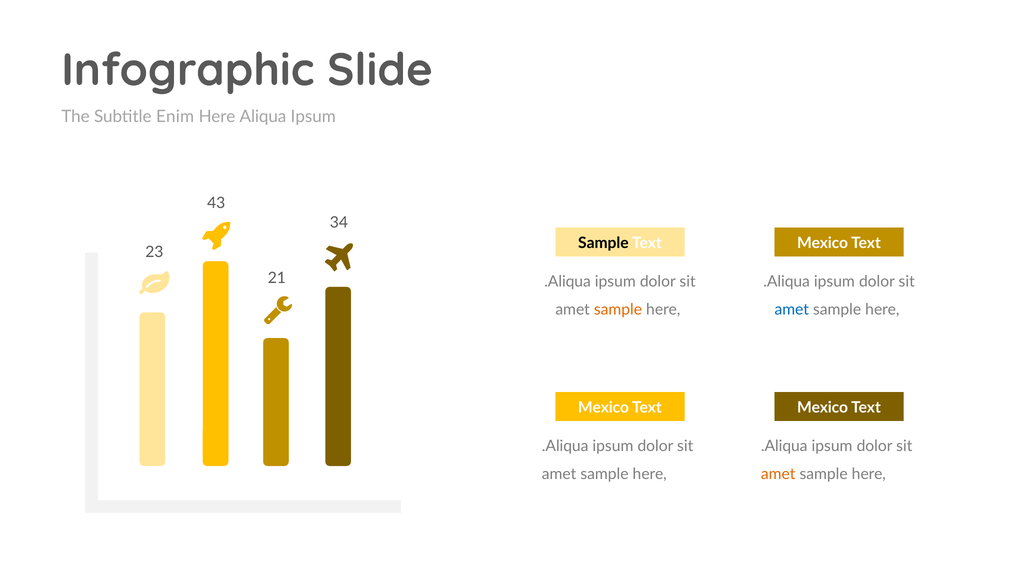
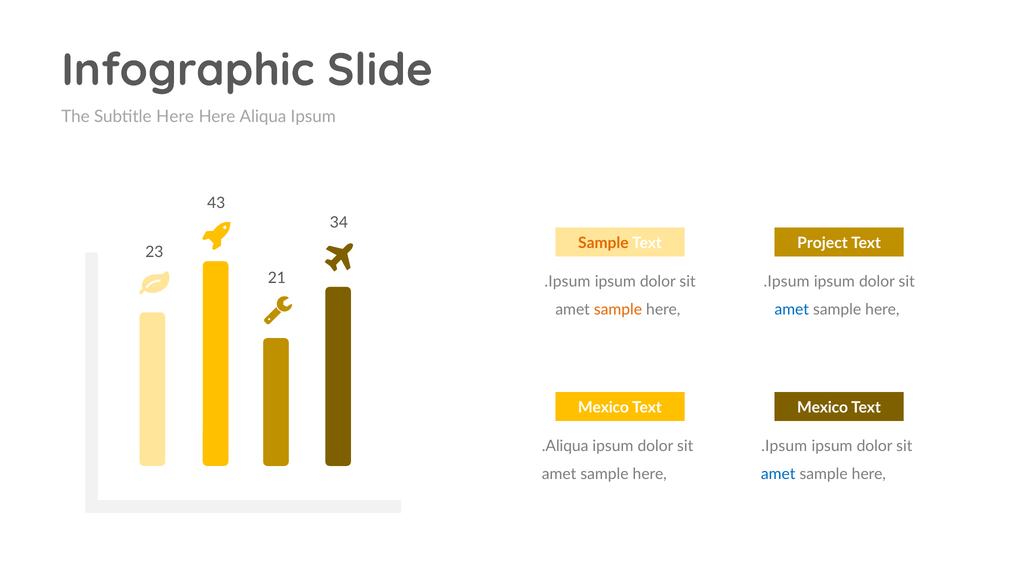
Subtitle Enim: Enim -> Here
Sample at (603, 243) colour: black -> orange
Mexico at (823, 243): Mexico -> Project
.Aliqua at (568, 282): .Aliqua -> .Ipsum
.Aliqua at (787, 282): .Aliqua -> .Ipsum
.Aliqua at (784, 446): .Aliqua -> .Ipsum
amet at (778, 474) colour: orange -> blue
